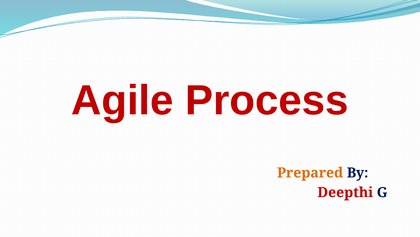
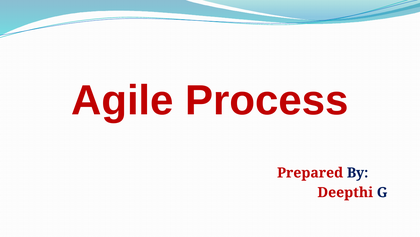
Prepared colour: orange -> red
